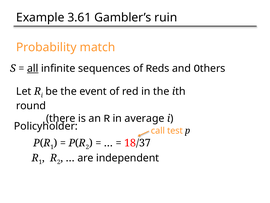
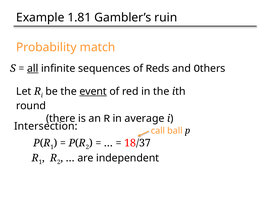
3.61: 3.61 -> 1.81
event underline: none -> present
Policyholder: Policyholder -> Intersection
test: test -> ball
